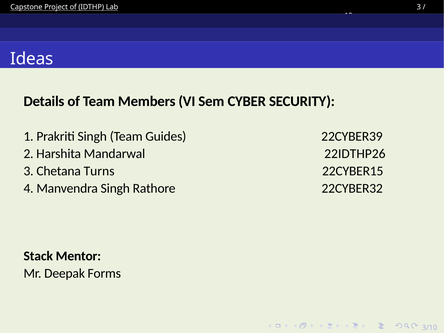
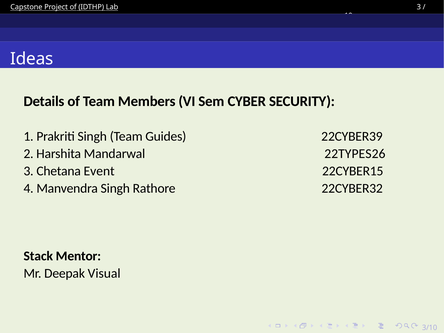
22IDTHP26: 22IDTHP26 -> 22TYPES26
Turns: Turns -> Event
Forms: Forms -> Visual
